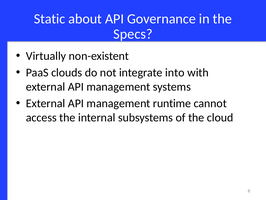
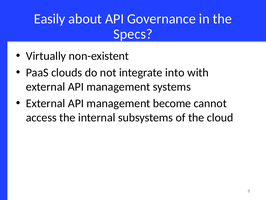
Static: Static -> Easily
runtime: runtime -> become
